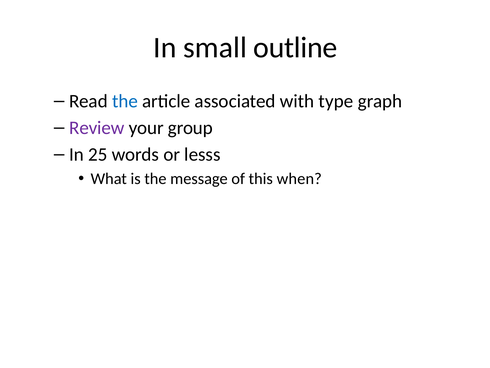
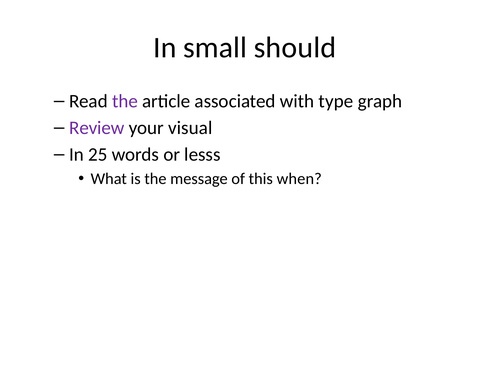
outline: outline -> should
the at (125, 101) colour: blue -> purple
group: group -> visual
